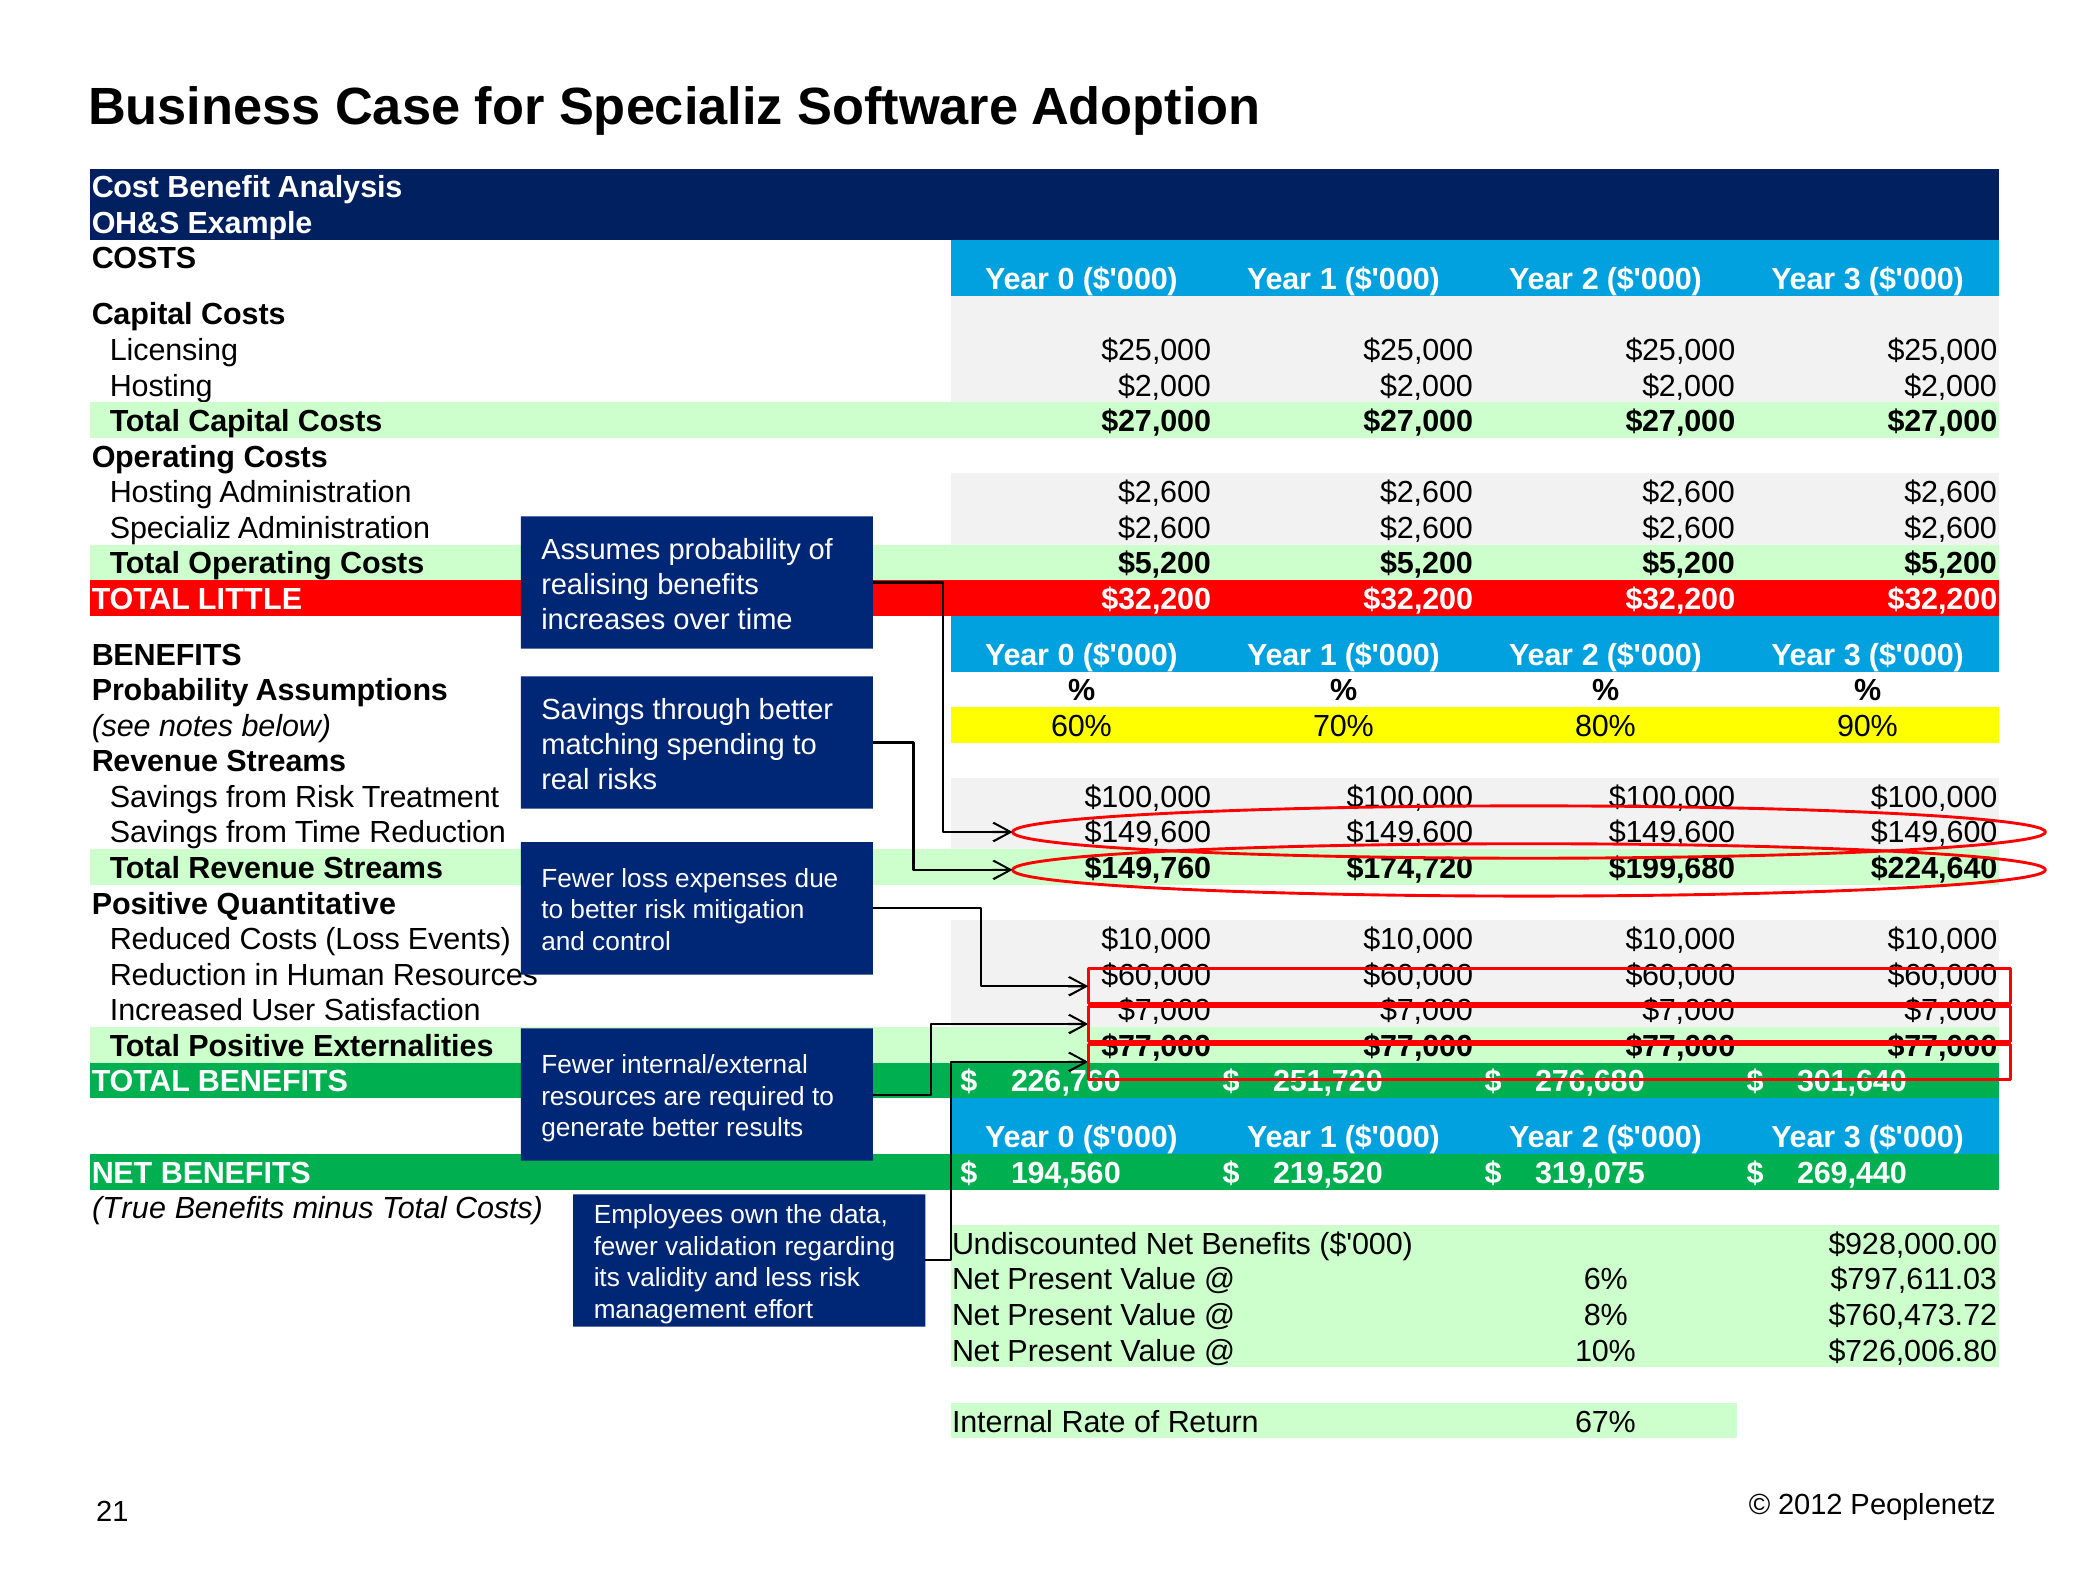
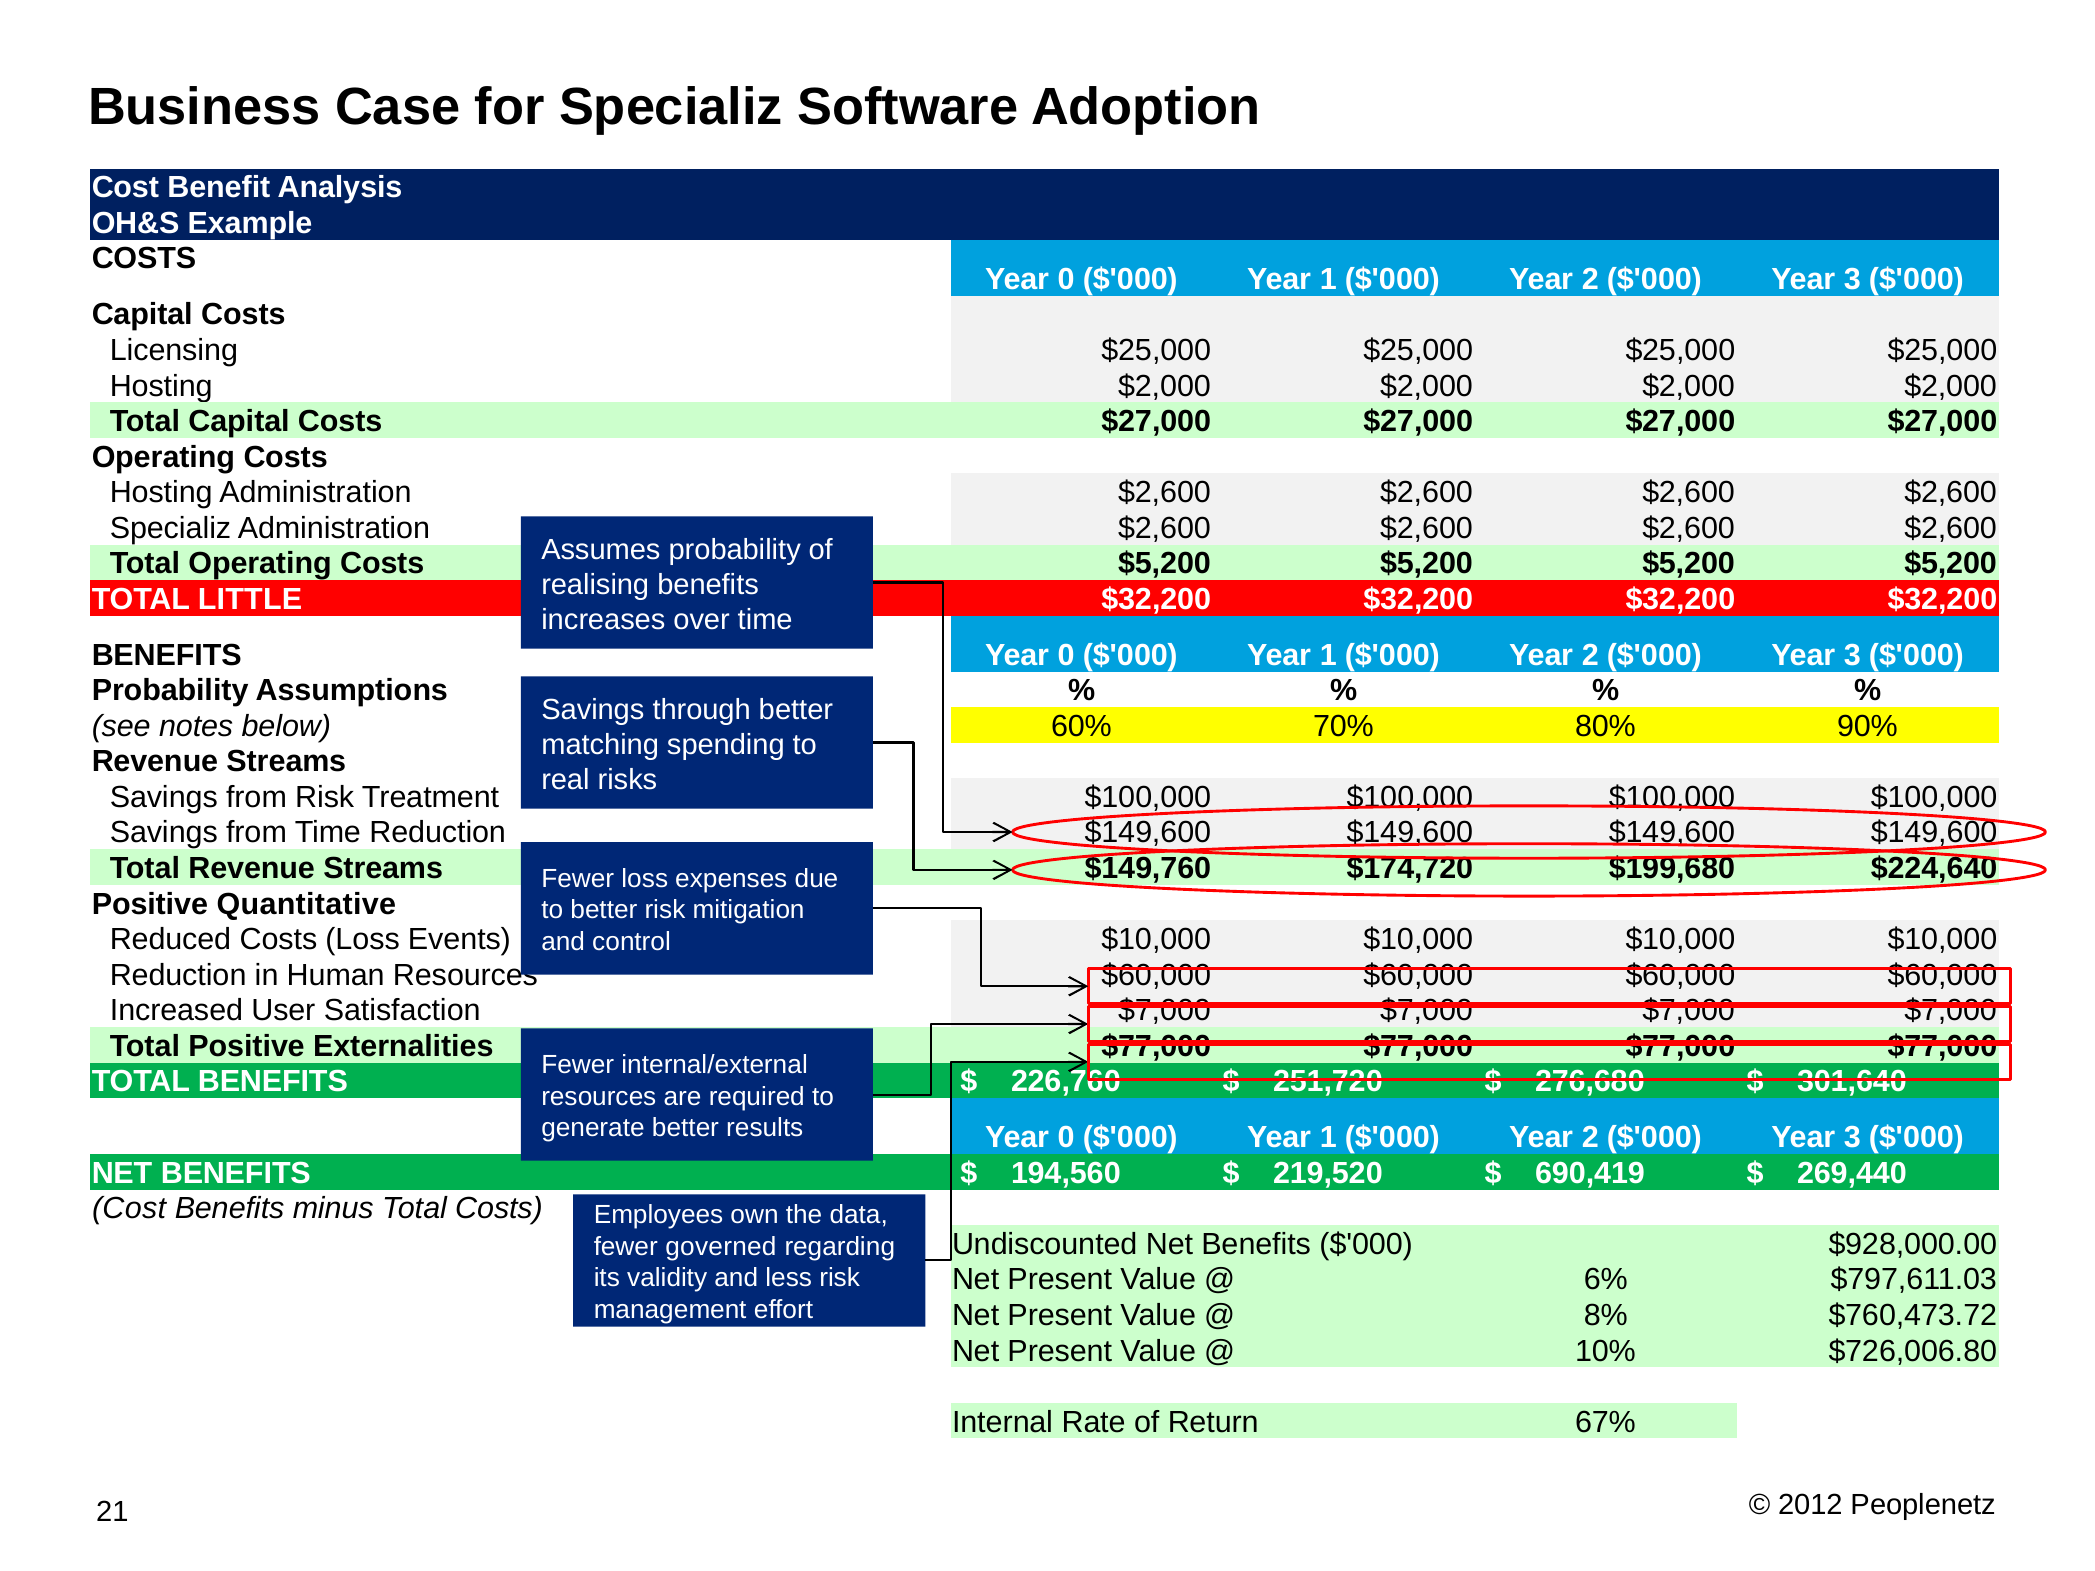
319,075: 319,075 -> 690,419
True at (129, 1209): True -> Cost
validation: validation -> governed
